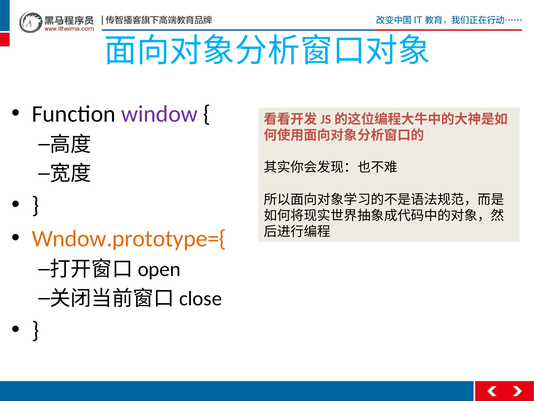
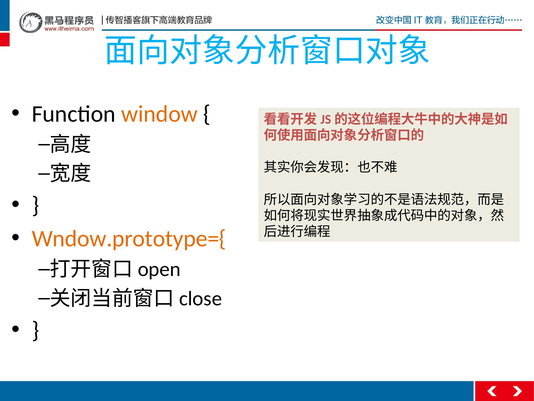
window colour: purple -> orange
